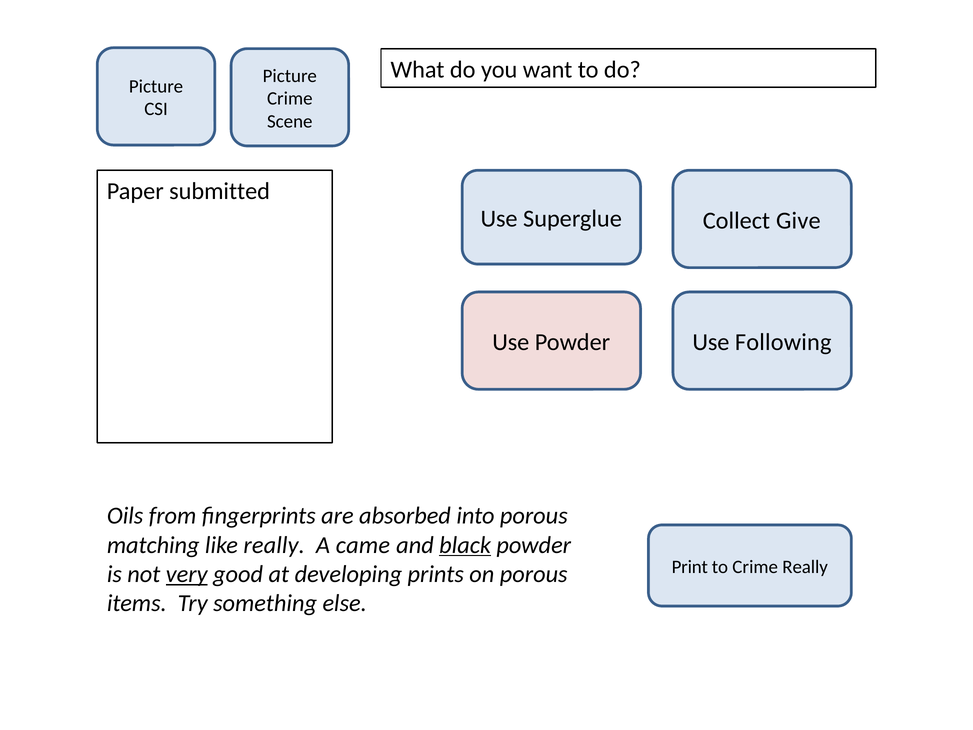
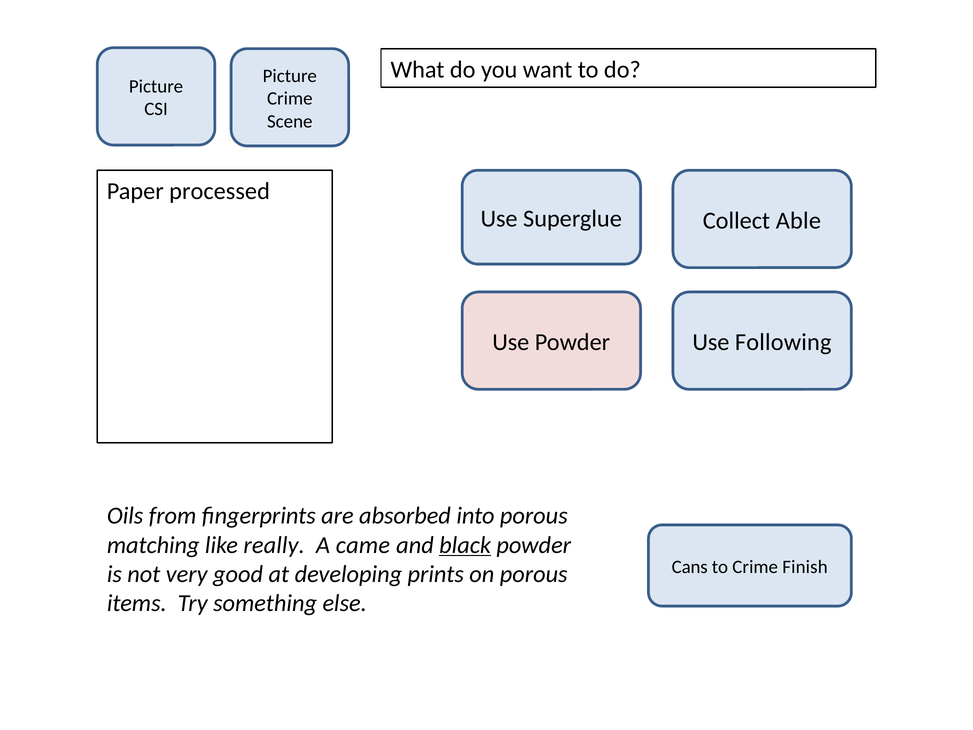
submitted: submitted -> processed
Give: Give -> Able
Print: Print -> Cans
Crime Really: Really -> Finish
very underline: present -> none
